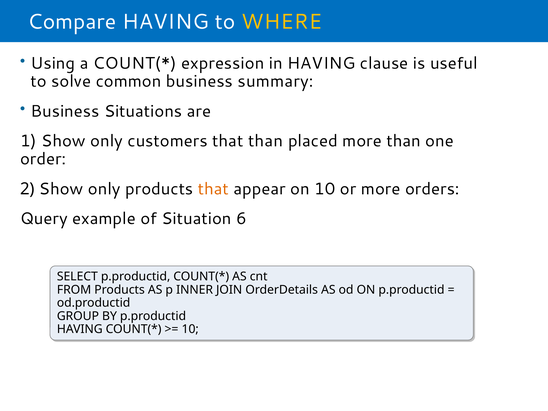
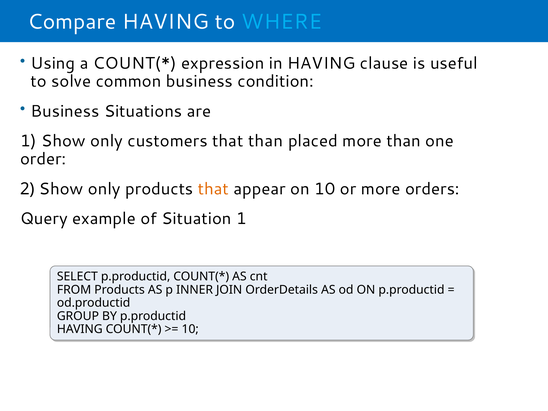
WHERE colour: yellow -> light blue
summary: summary -> condition
Situation 6: 6 -> 1
